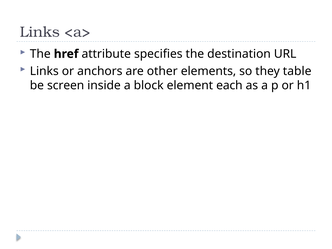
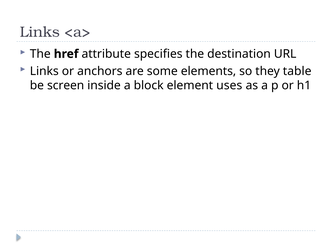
other: other -> some
each: each -> uses
